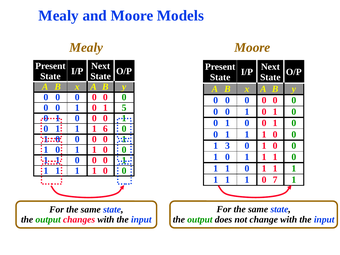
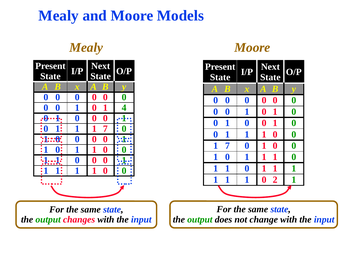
5: 5 -> 4
1 1 6: 6 -> 7
3 at (227, 146): 3 -> 7
7: 7 -> 2
